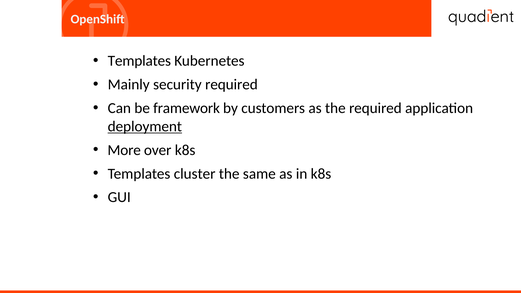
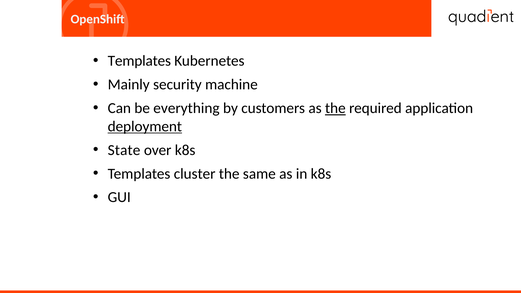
security required: required -> machine
framework: framework -> everything
the at (335, 108) underline: none -> present
More: More -> State
